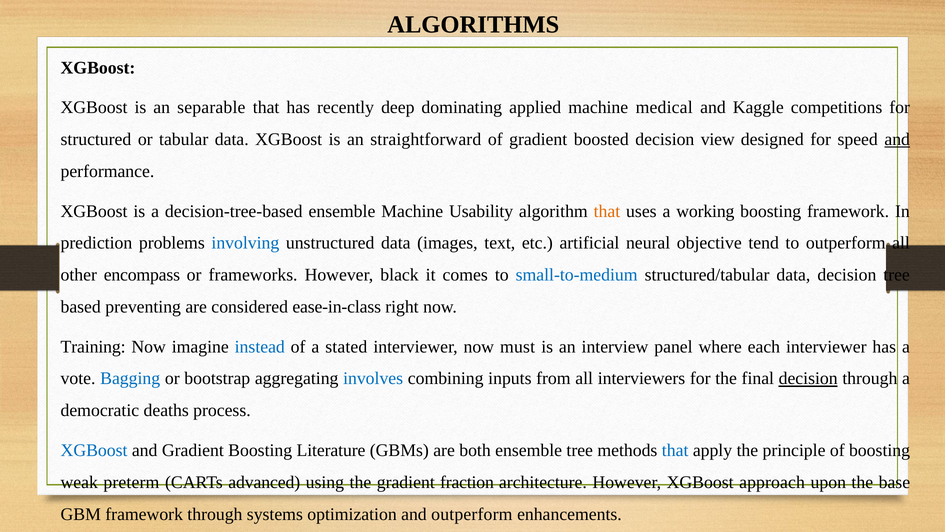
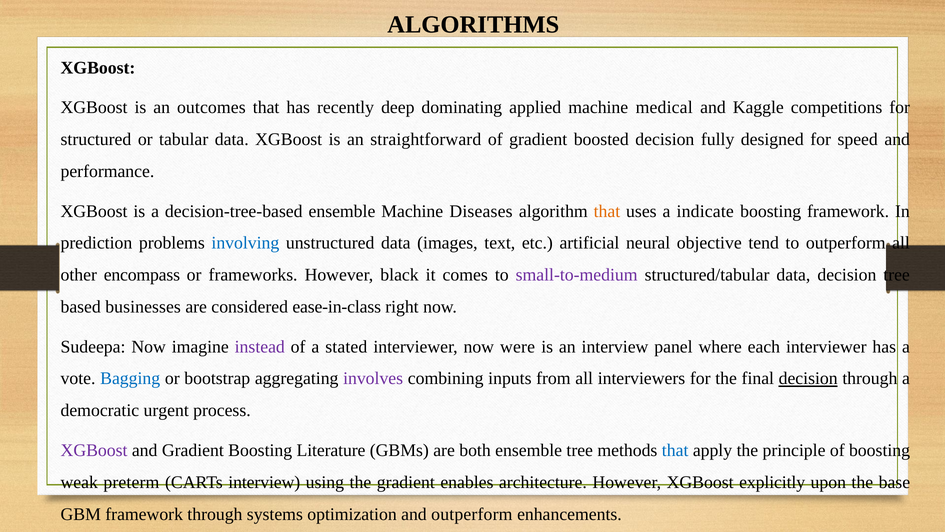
separable: separable -> outcomes
view: view -> fully
and at (897, 139) underline: present -> none
Usability: Usability -> Diseases
working: working -> indicate
small-to-medium colour: blue -> purple
preventing: preventing -> businesses
Training: Training -> Sudeepa
instead colour: blue -> purple
must: must -> were
involves colour: blue -> purple
deaths: deaths -> urgent
XGBoost at (94, 450) colour: blue -> purple
CARTs advanced: advanced -> interview
fraction: fraction -> enables
approach: approach -> explicitly
